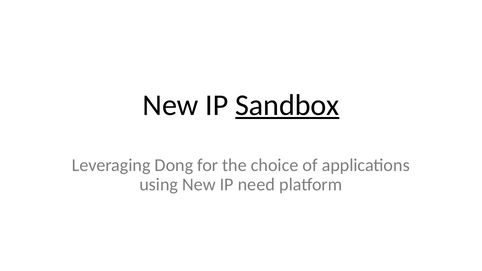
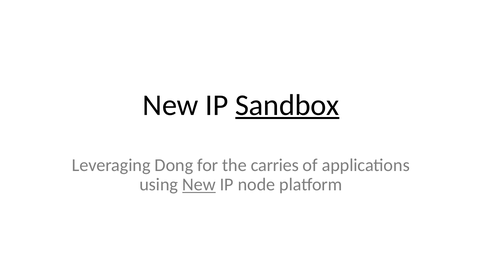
choice: choice -> carries
New at (199, 185) underline: none -> present
need: need -> node
